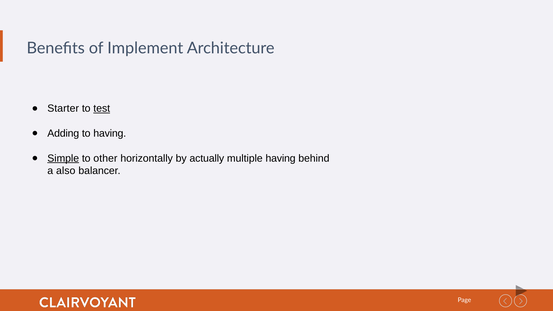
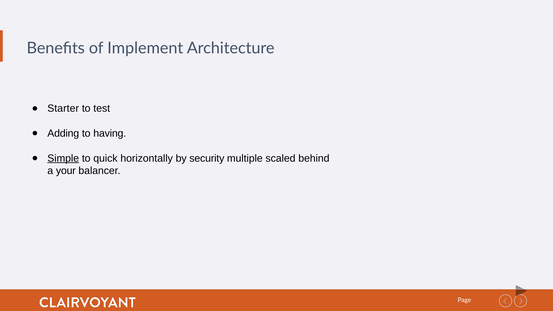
test underline: present -> none
other: other -> quick
actually: actually -> security
multiple having: having -> scaled
also: also -> your
